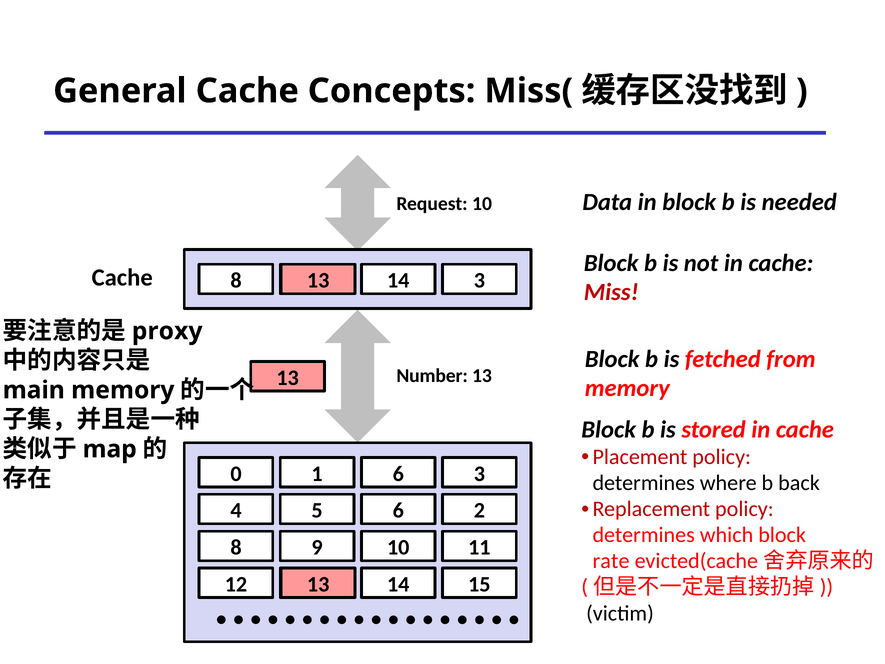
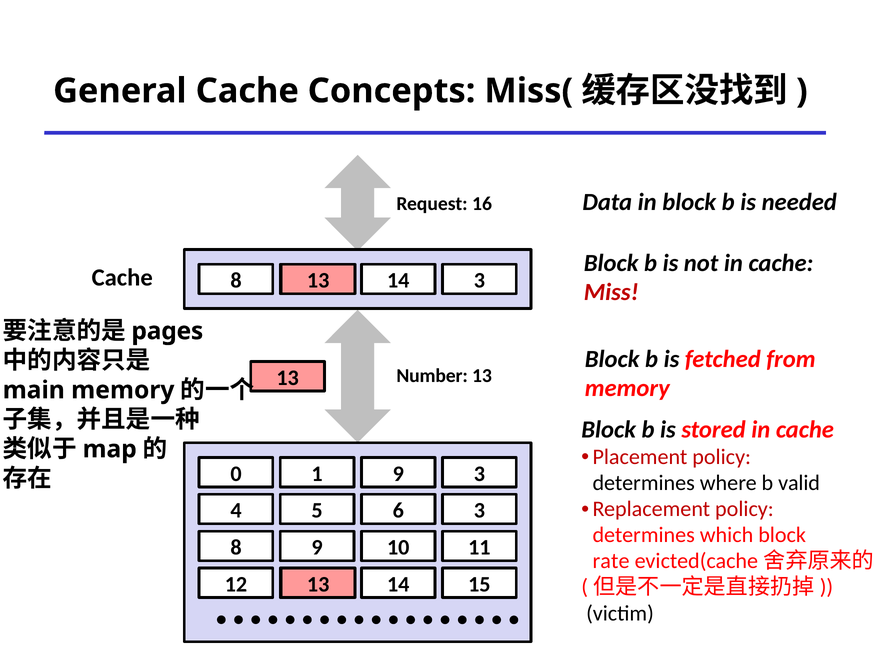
Request 10: 10 -> 16
proxy: proxy -> pages
1 6: 6 -> 9
back: back -> valid
6 2: 2 -> 3
